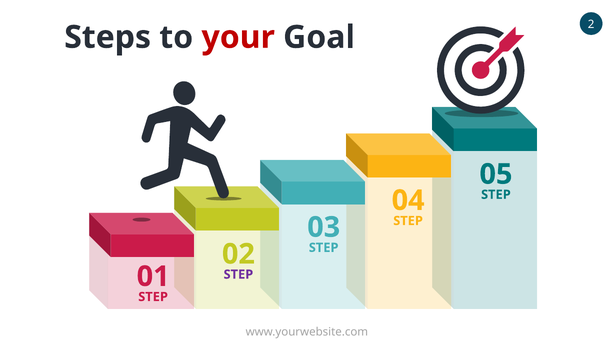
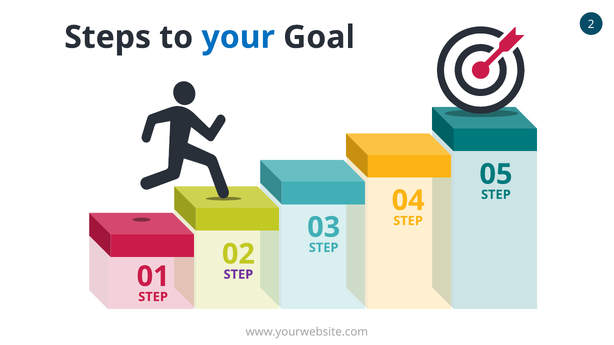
your colour: red -> blue
